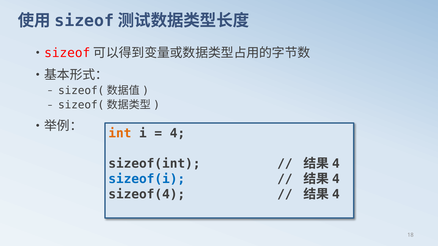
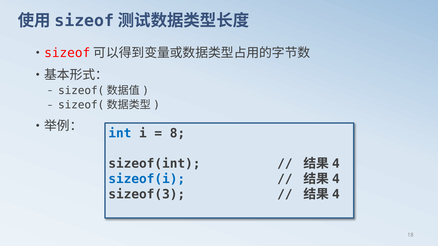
int colour: orange -> blue
4: 4 -> 8
sizeof(4: sizeof(4 -> sizeof(3
